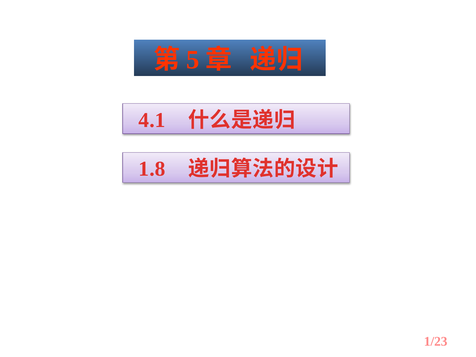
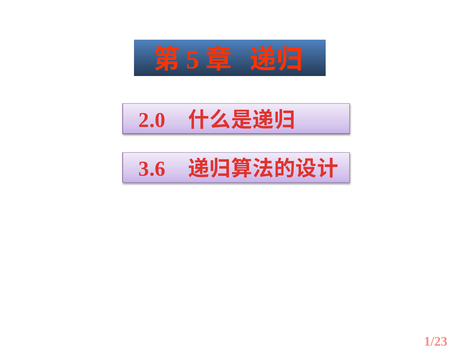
4.1: 4.1 -> 2.0
1.8: 1.8 -> 3.6
